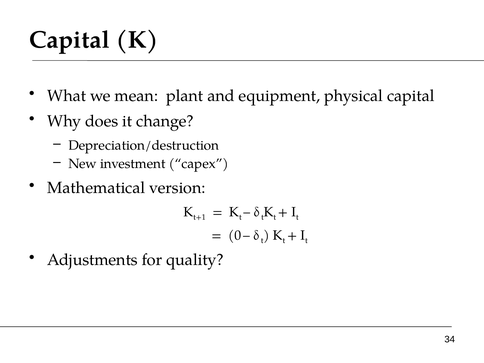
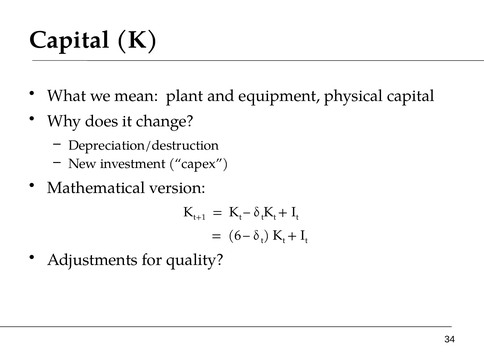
0: 0 -> 6
